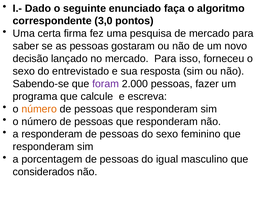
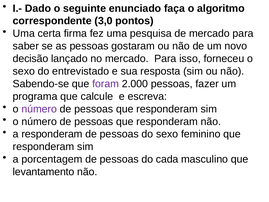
número at (39, 109) colour: orange -> purple
igual: igual -> cada
considerados: considerados -> levantamento
